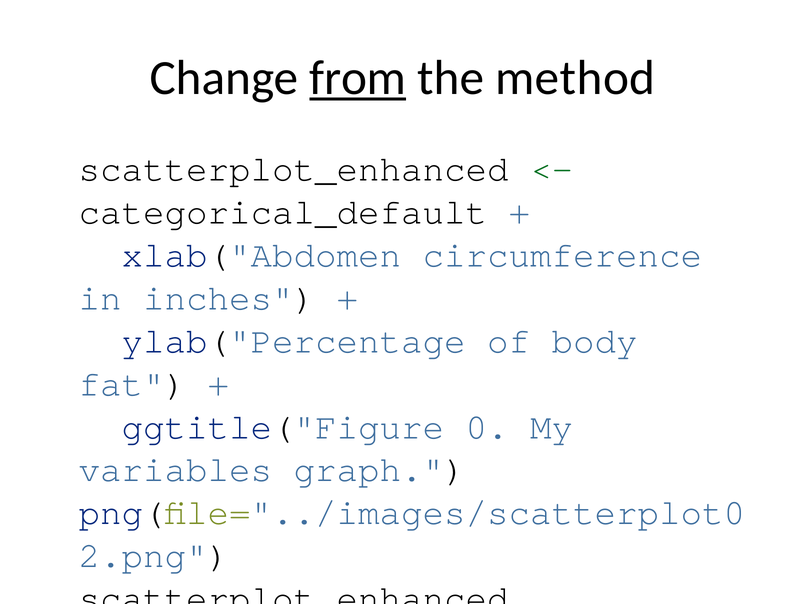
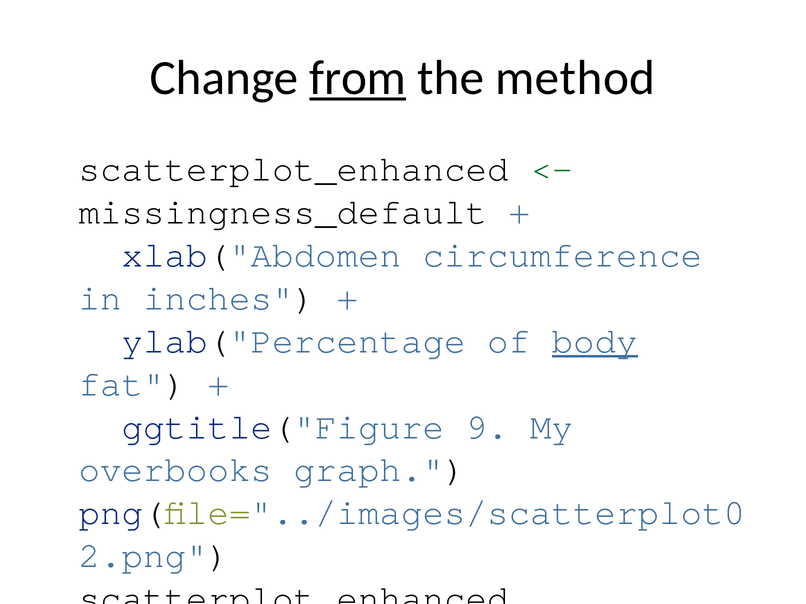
categorical_default: categorical_default -> missingness_default
body underline: none -> present
0: 0 -> 9
variables: variables -> overbooks
